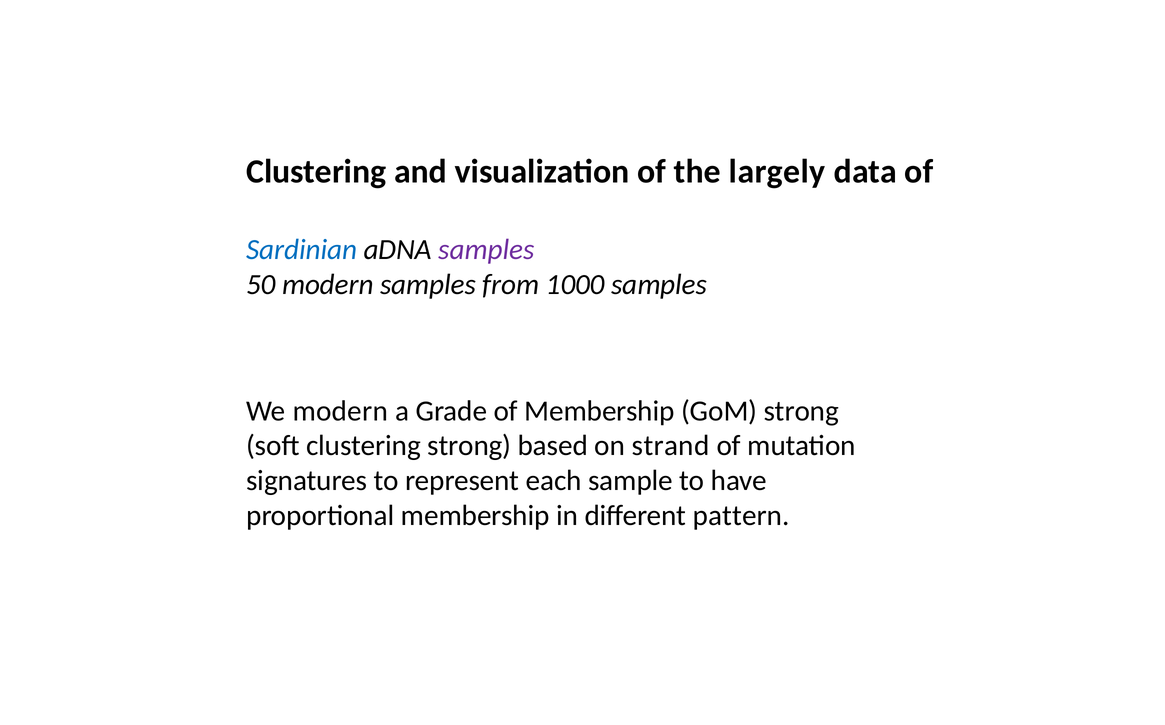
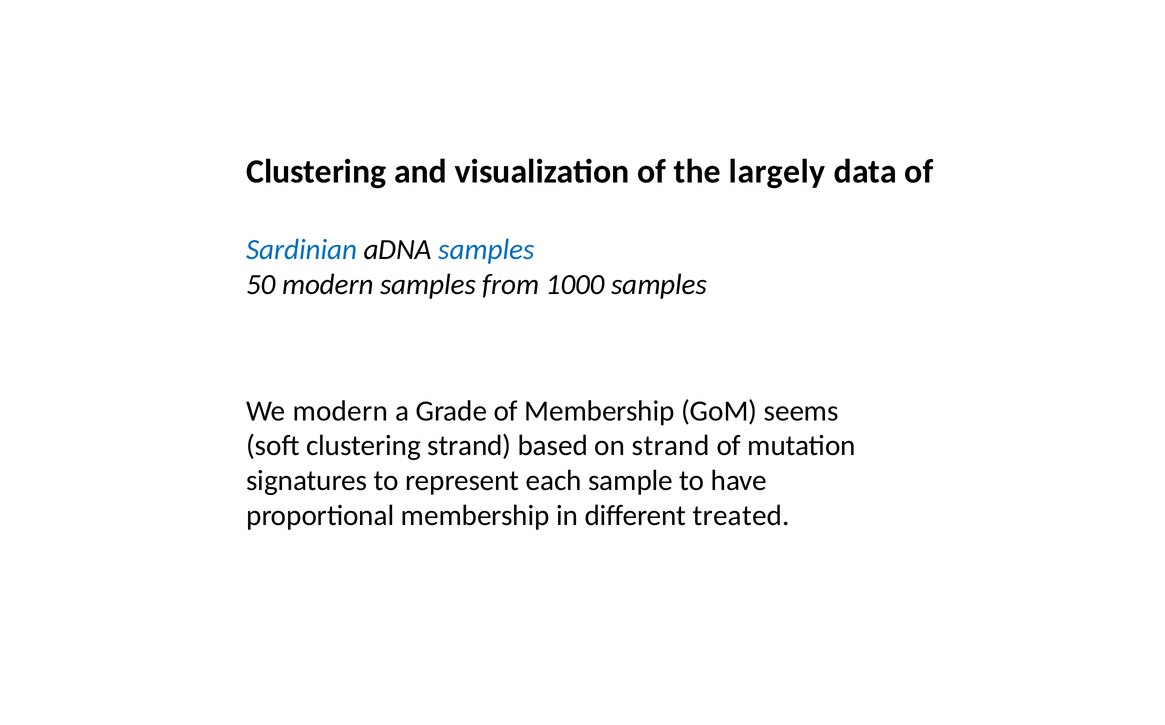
samples at (486, 250) colour: purple -> blue
GoM strong: strong -> seems
clustering strong: strong -> strand
pattern: pattern -> treated
